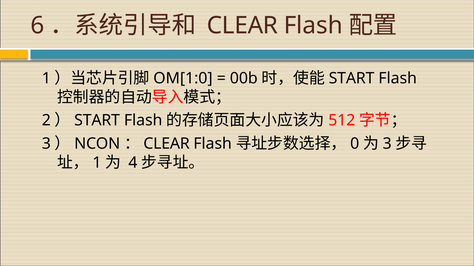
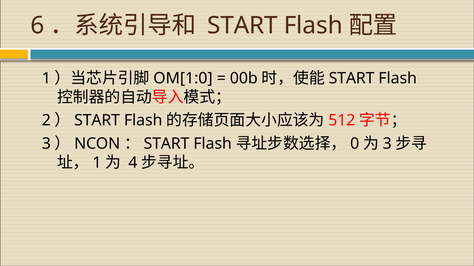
CLEAR at (242, 25): CLEAR -> START
CLEAR at (167, 144): CLEAR -> START
